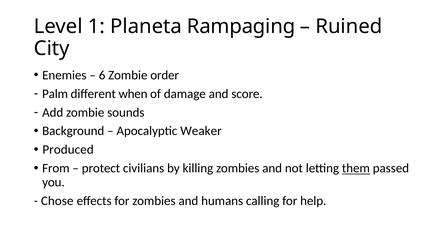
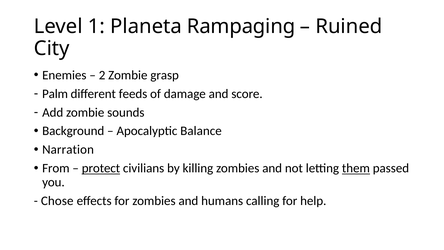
6: 6 -> 2
order: order -> grasp
when: when -> feeds
Weaker: Weaker -> Balance
Produced: Produced -> Narration
protect underline: none -> present
